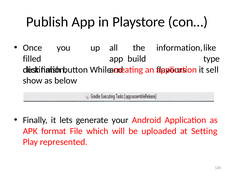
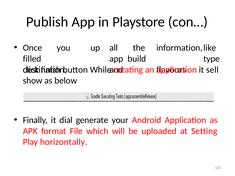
lets: lets -> dial
represented: represented -> horizontally
